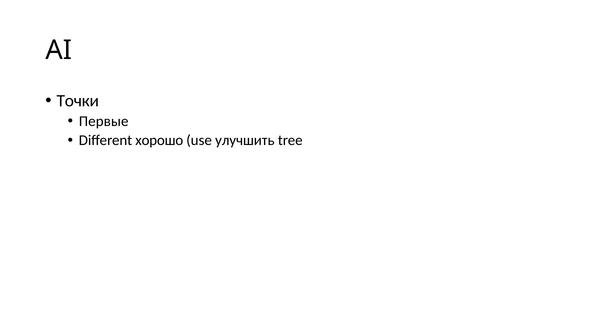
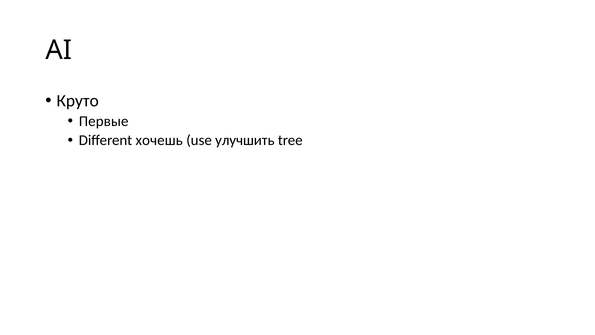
Точки: Точки -> Круто
хорошо: хорошо -> хочешь
